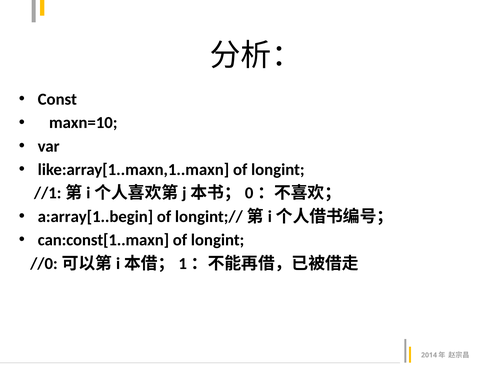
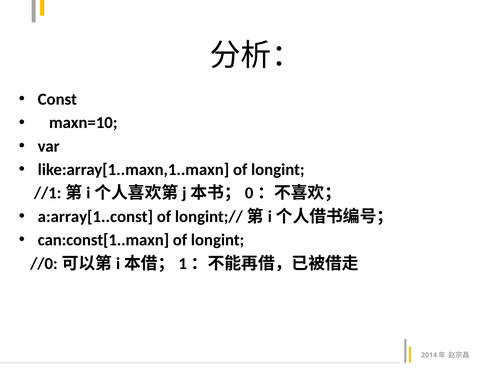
a:array[1..begin: a:array[1..begin -> a:array[1..const
